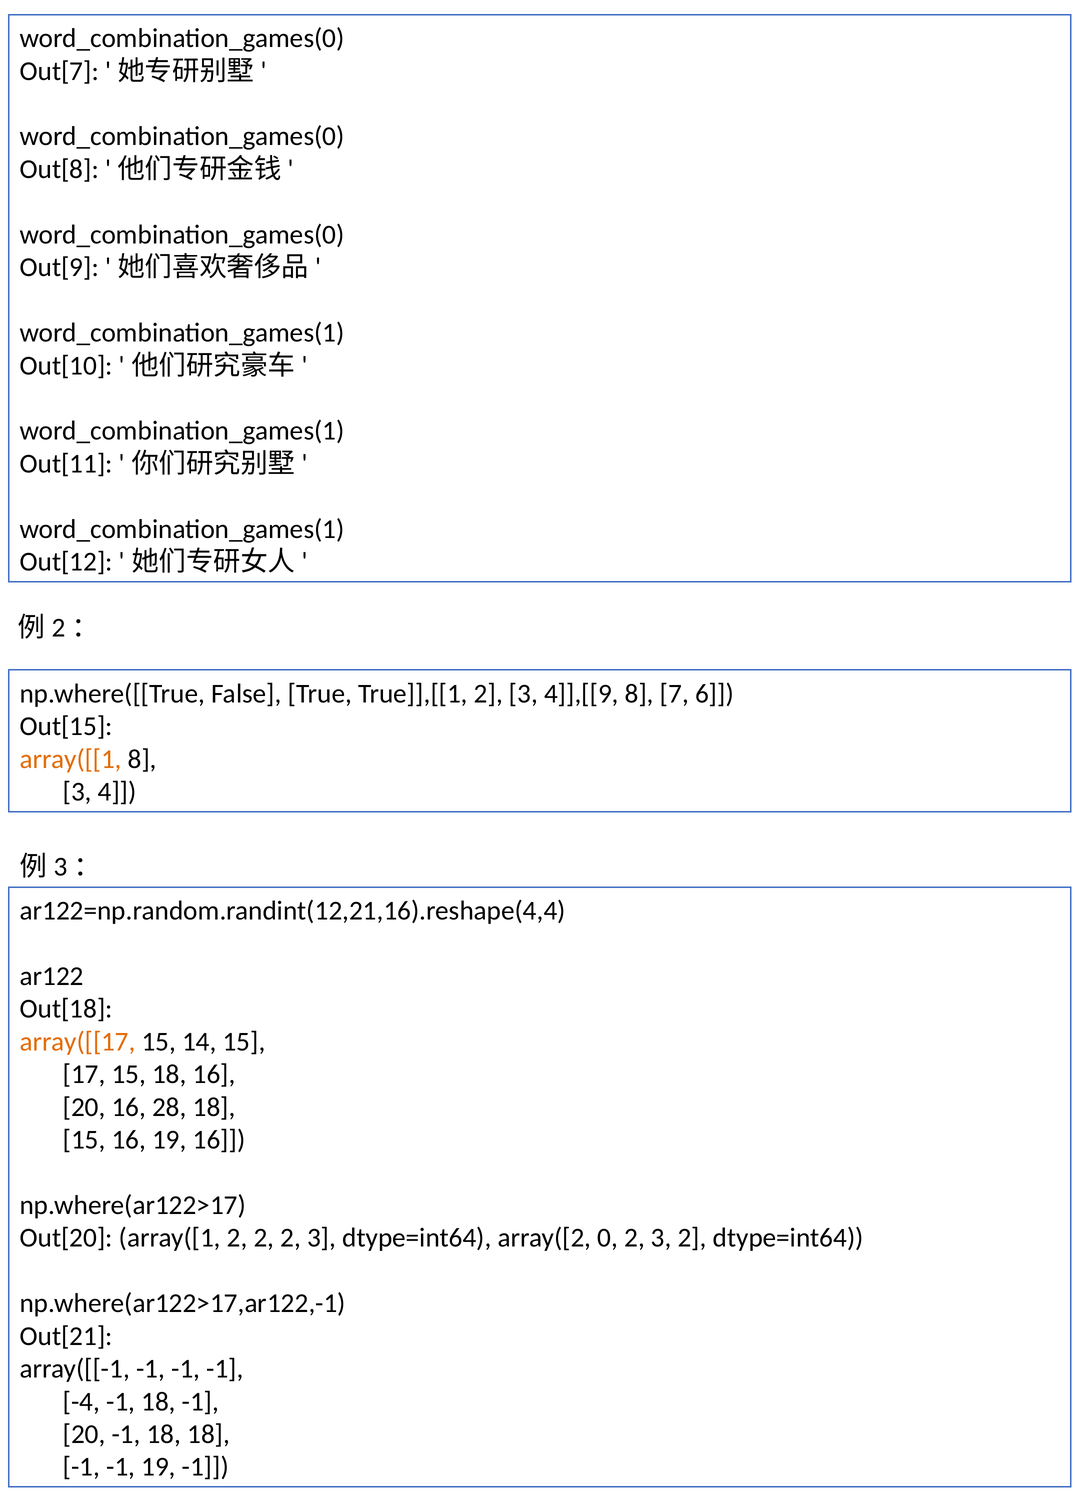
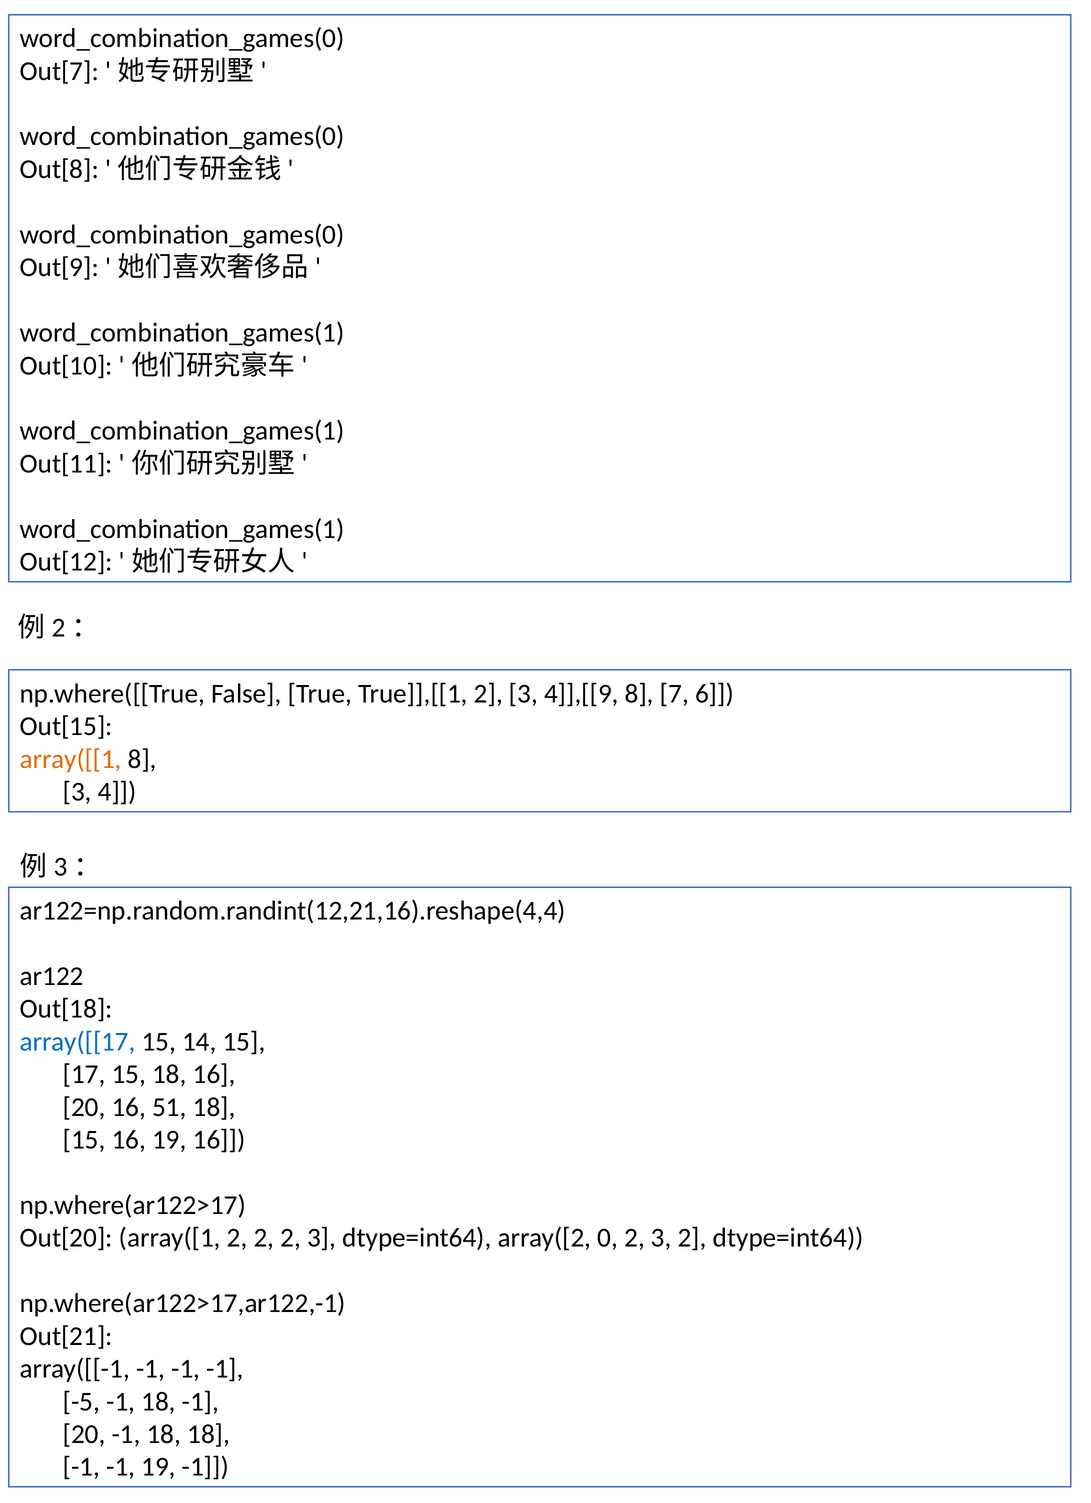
array([[17 colour: orange -> blue
28: 28 -> 51
-4: -4 -> -5
